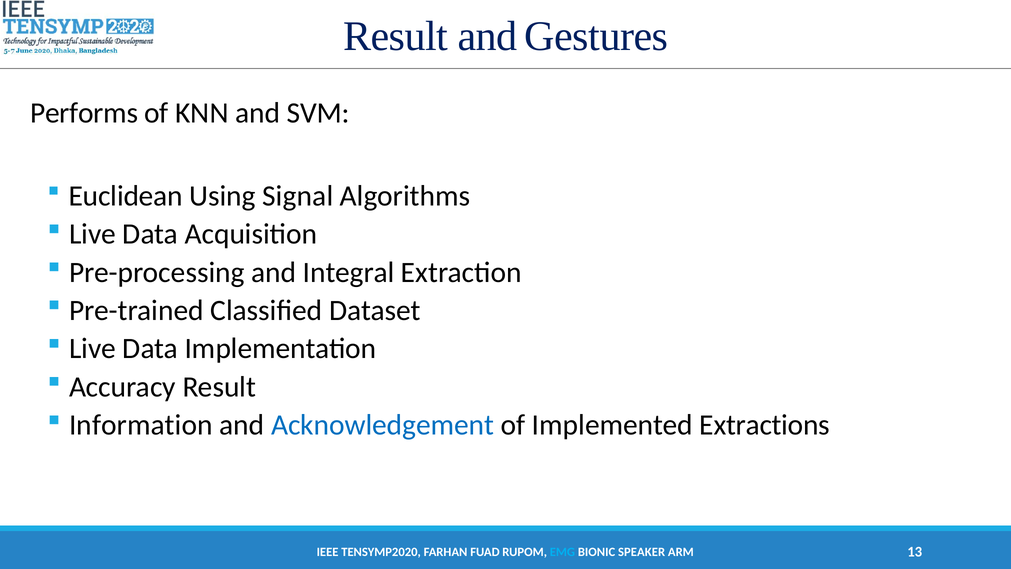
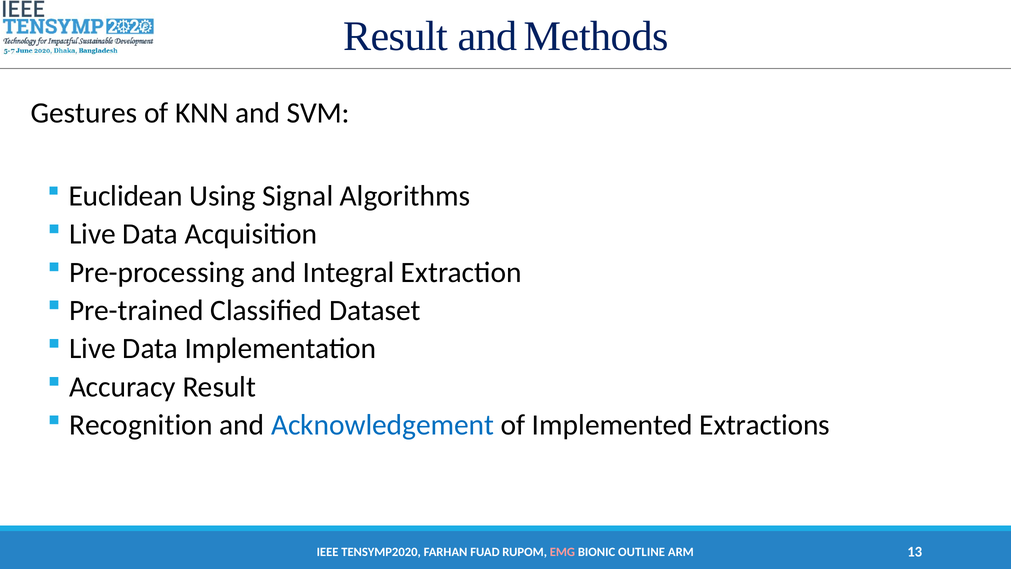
Gestures: Gestures -> Methods
Performs: Performs -> Gestures
Information: Information -> Recognition
EMG colour: light blue -> pink
SPEAKER: SPEAKER -> OUTLINE
